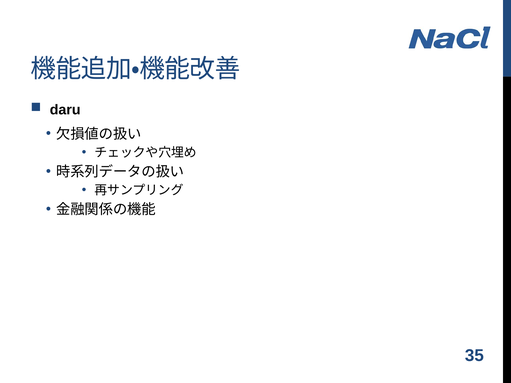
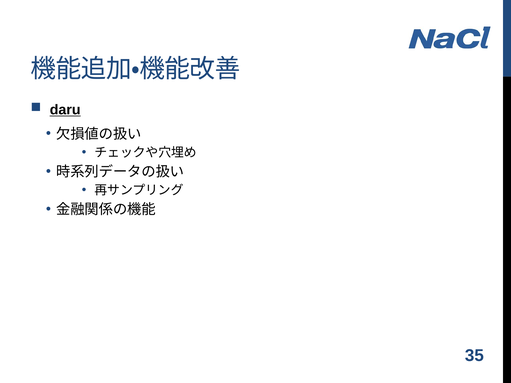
daru underline: none -> present
